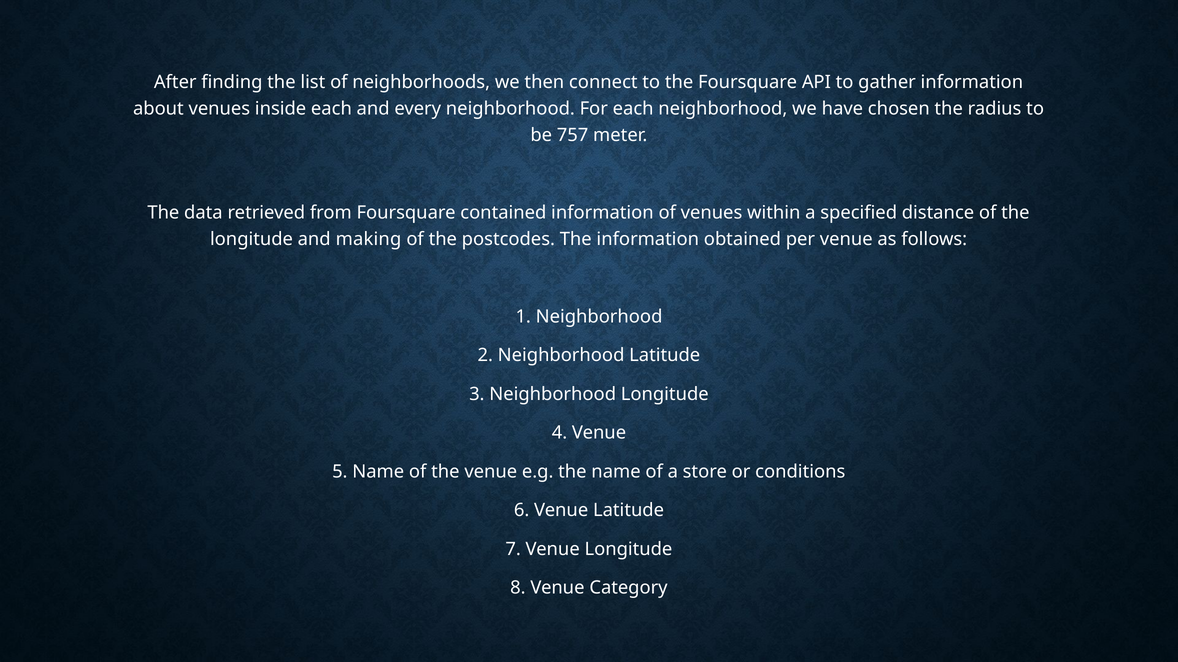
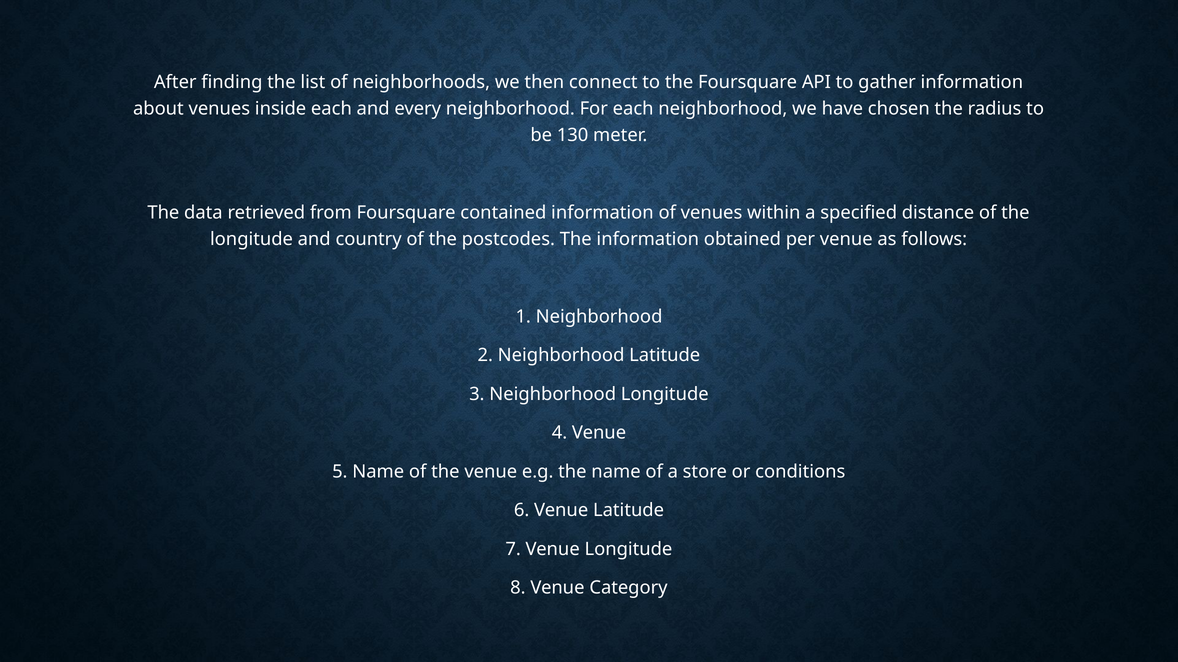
757: 757 -> 130
making: making -> country
